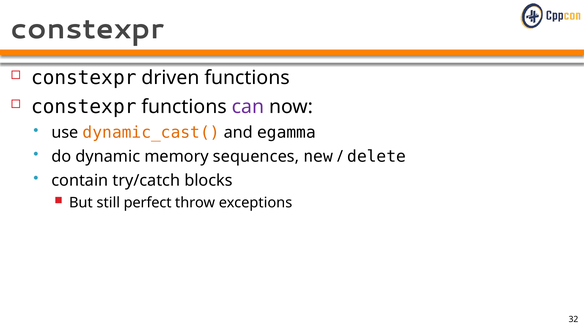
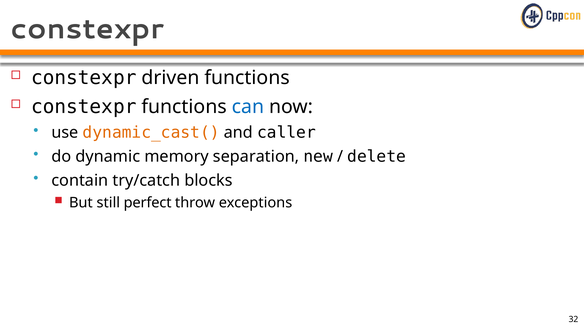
can colour: purple -> blue
egamma: egamma -> caller
sequences: sequences -> separation
